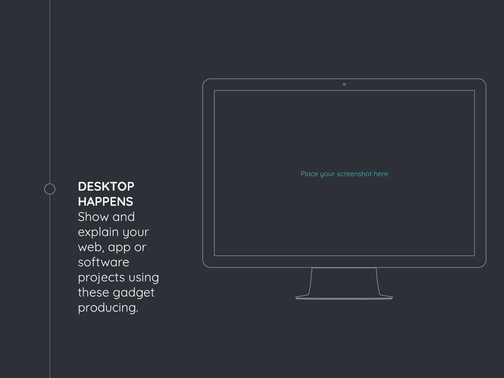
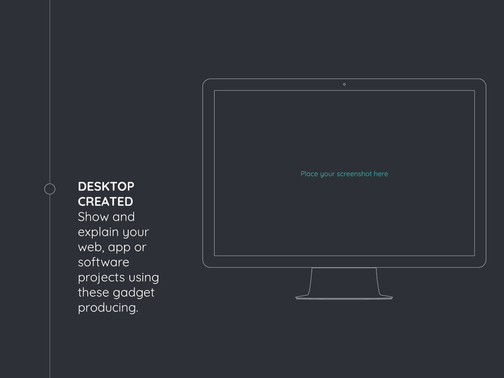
HAPPENS: HAPPENS -> CREATED
